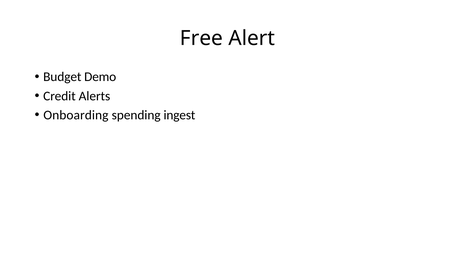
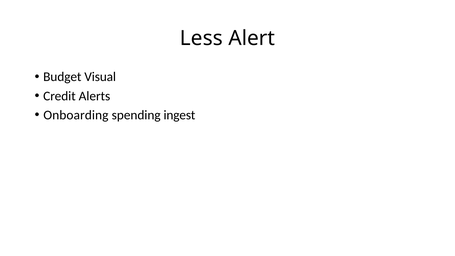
Free: Free -> Less
Demo: Demo -> Visual
